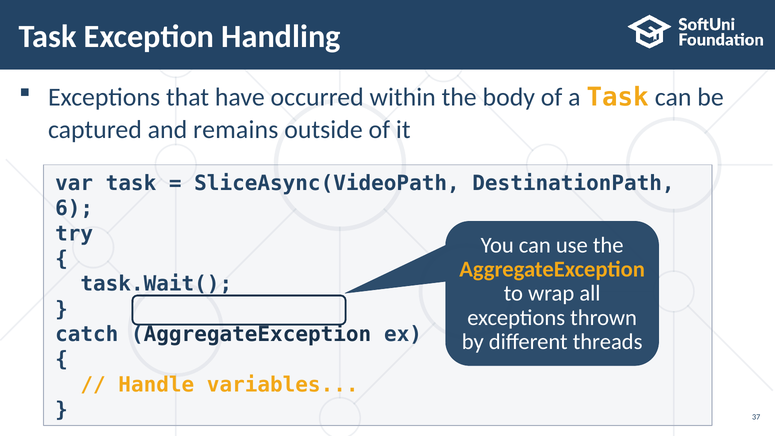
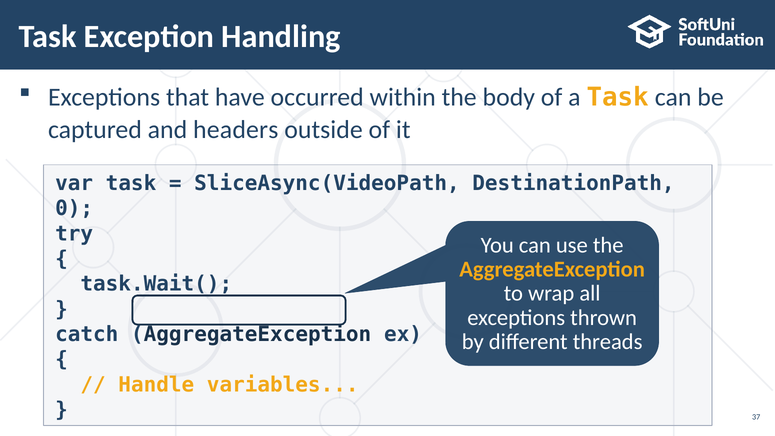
remains: remains -> headers
6: 6 -> 0
